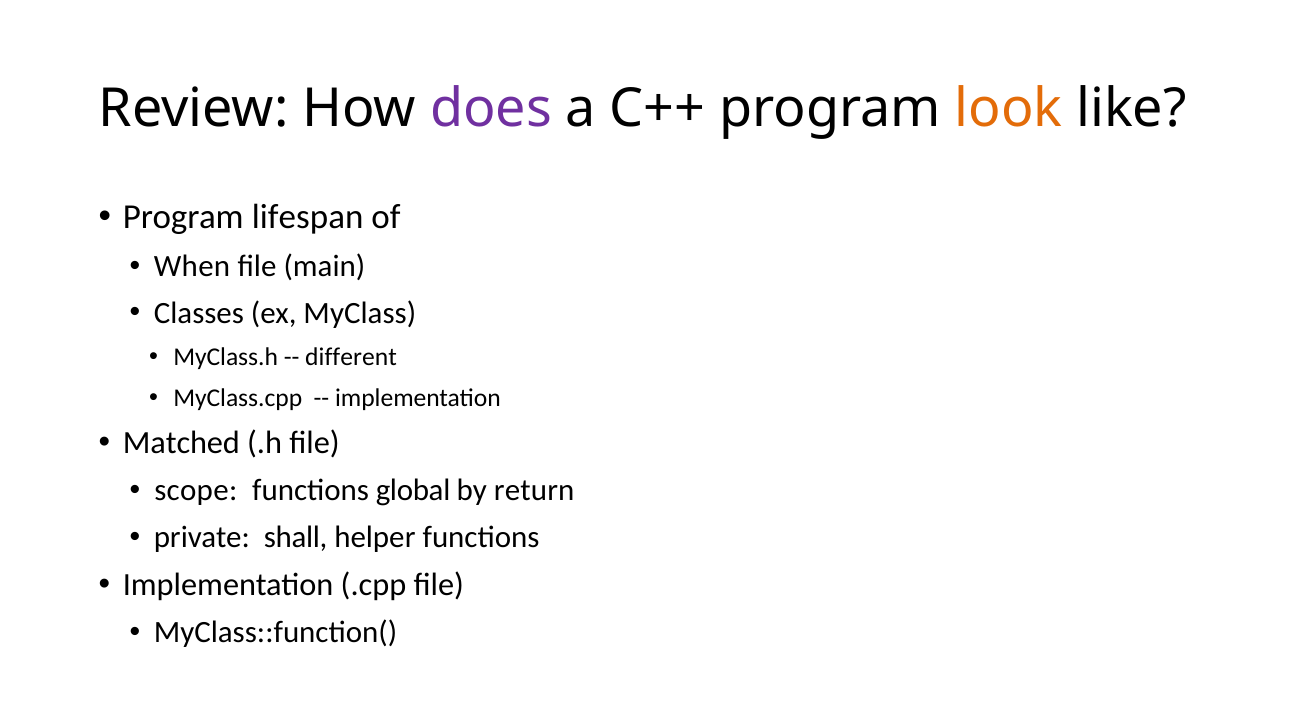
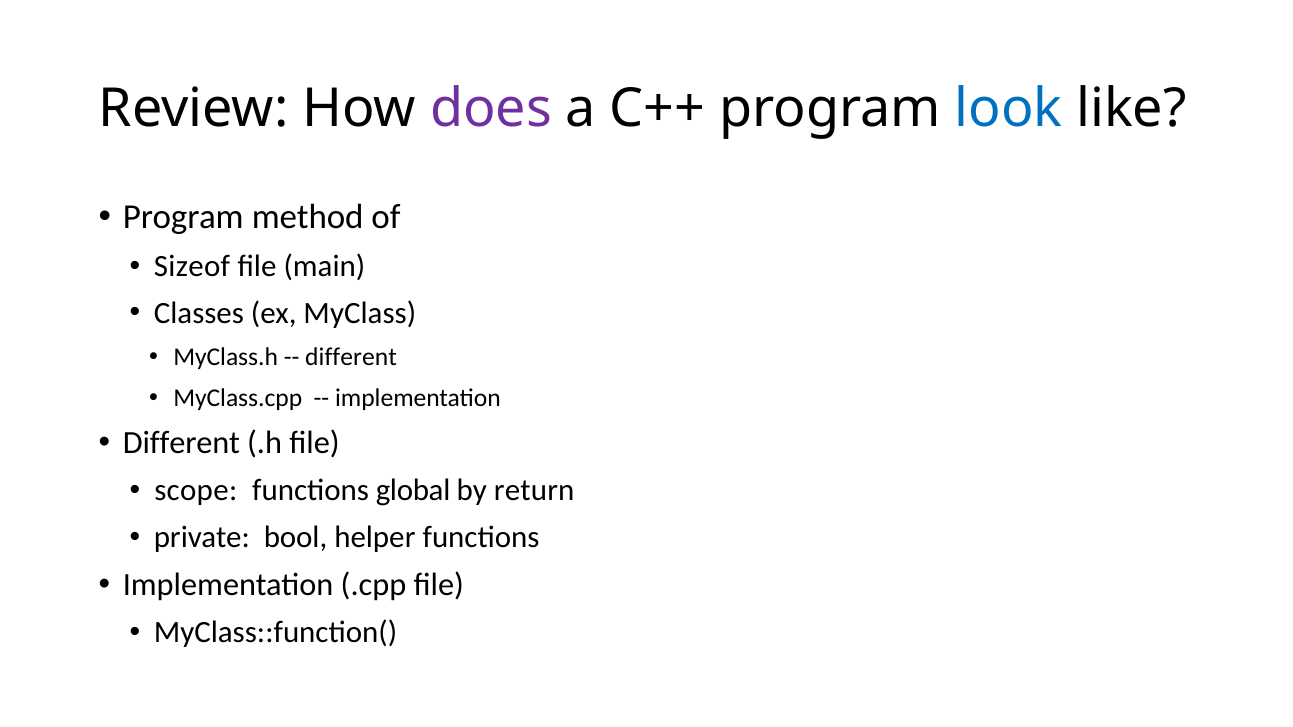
look colour: orange -> blue
lifespan: lifespan -> method
When: When -> Sizeof
Matched at (181, 443): Matched -> Different
shall: shall -> bool
